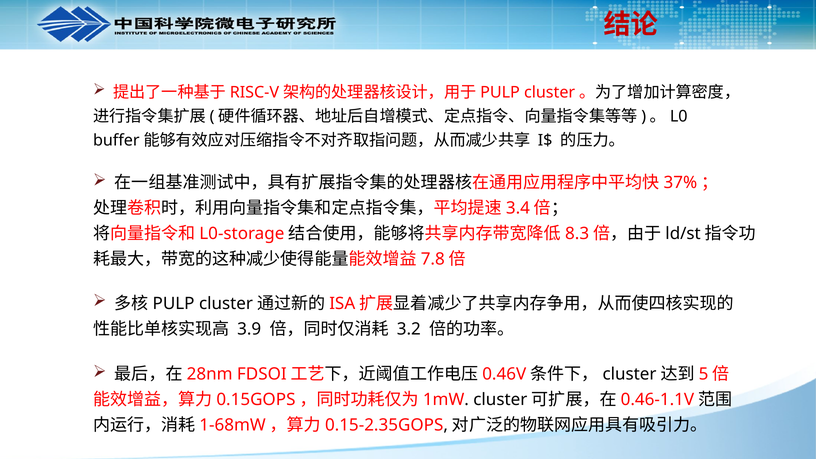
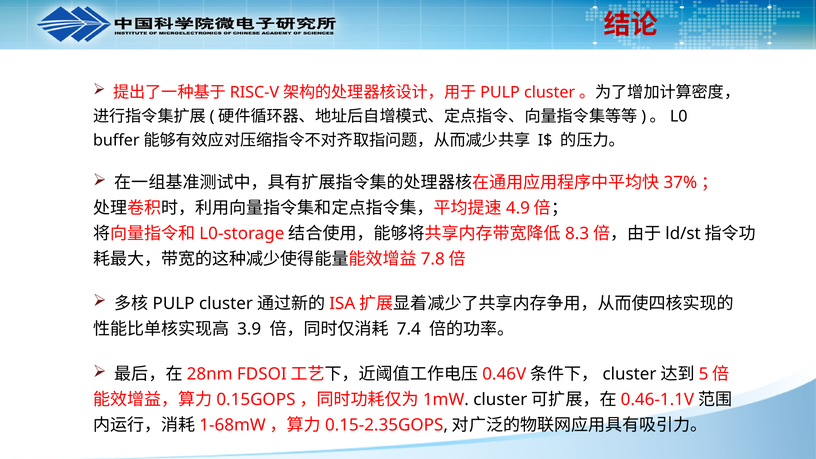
3.4: 3.4 -> 4.9
3.2: 3.2 -> 7.4
